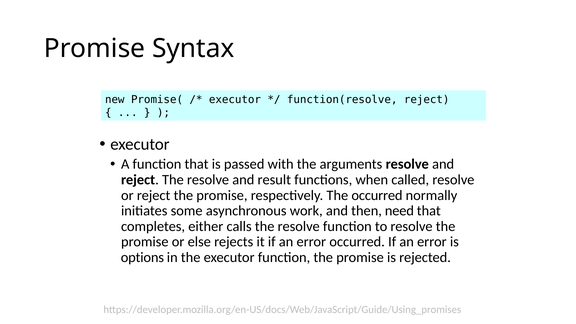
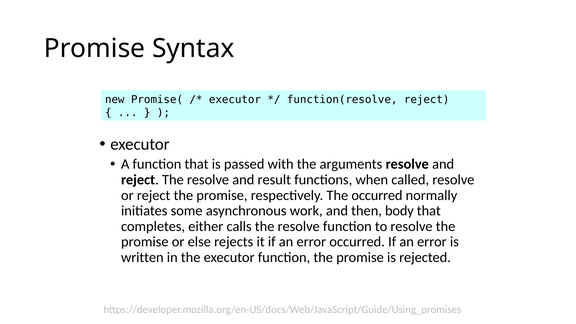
need: need -> body
options: options -> written
